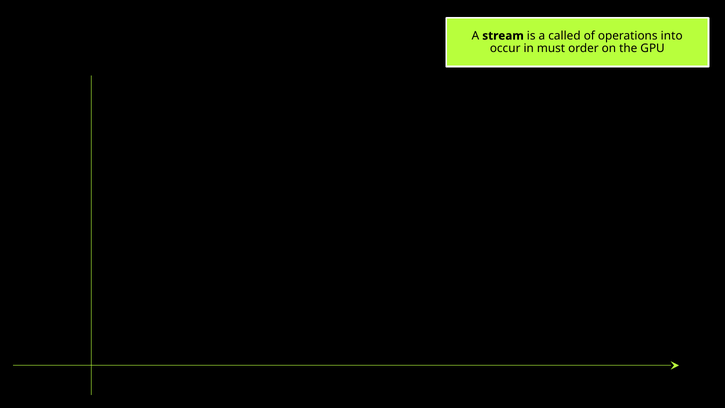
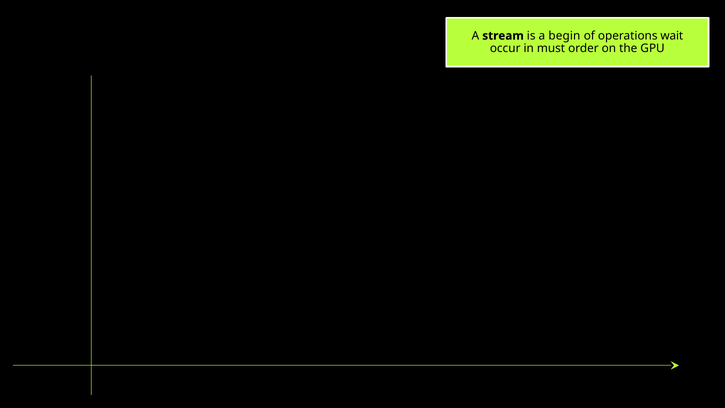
called: called -> begin
into: into -> wait
